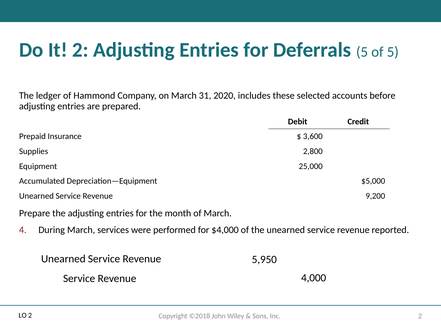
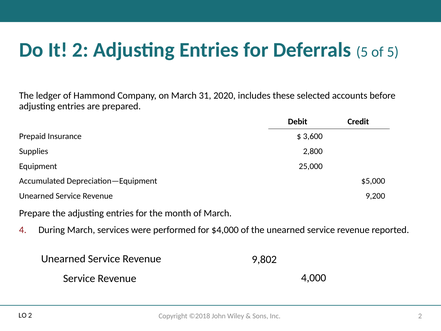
5,950: 5,950 -> 9,802
